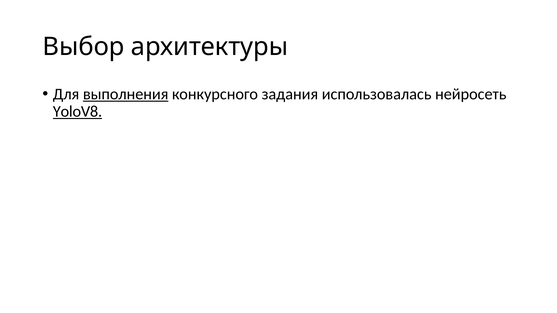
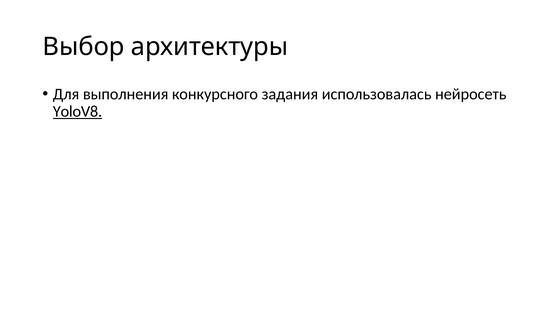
выполнения underline: present -> none
